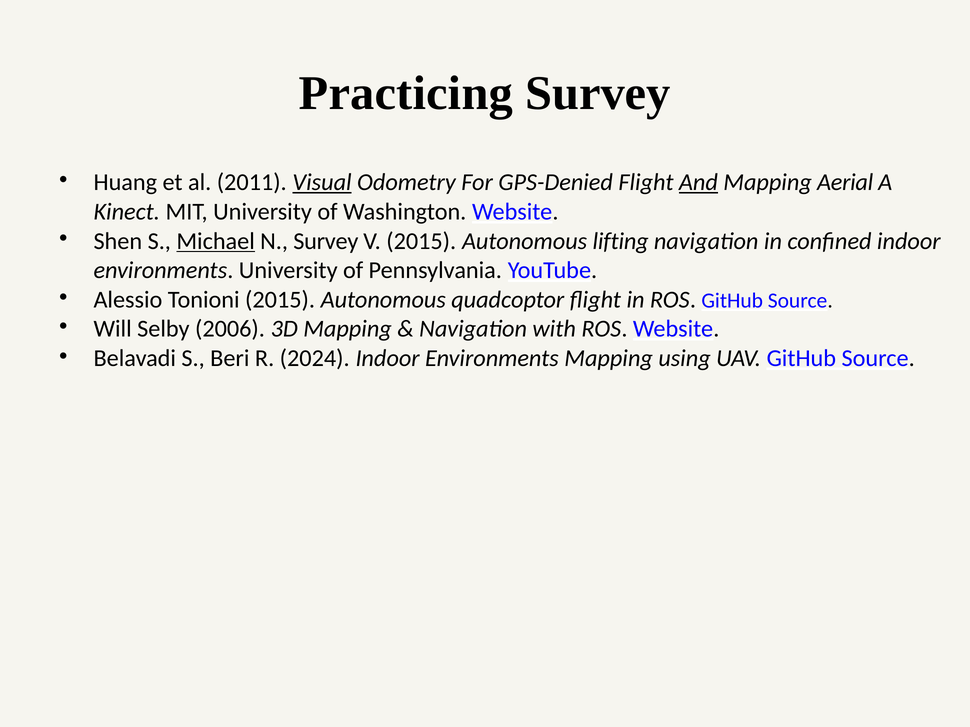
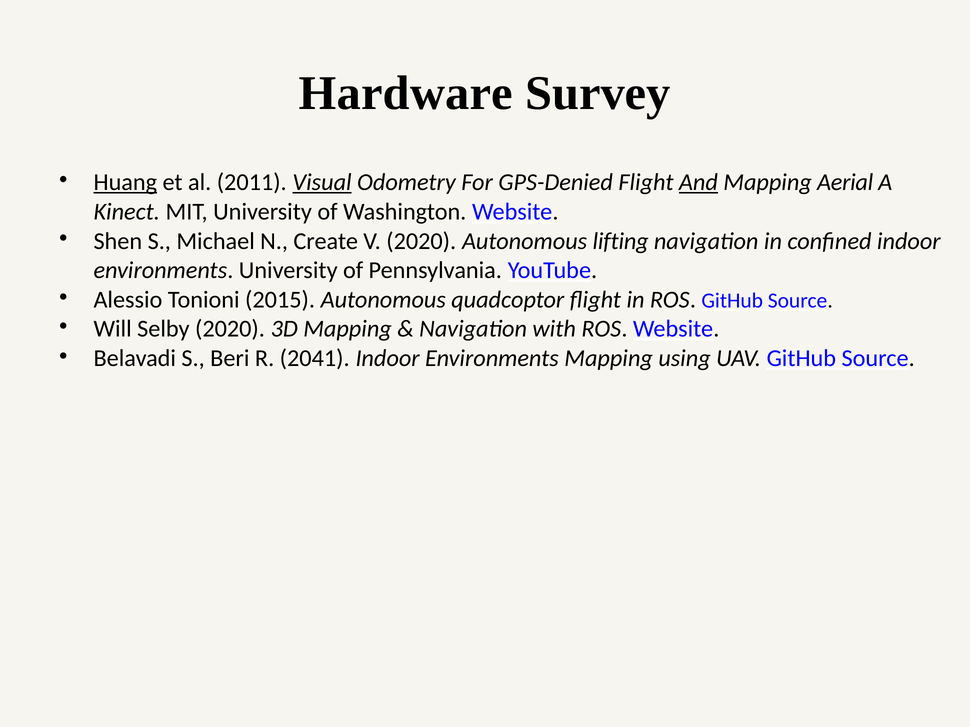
Practicing: Practicing -> Hardware
Huang underline: none -> present
Michael underline: present -> none
N Survey: Survey -> Create
V 2015: 2015 -> 2020
Selby 2006: 2006 -> 2020
2024: 2024 -> 2041
